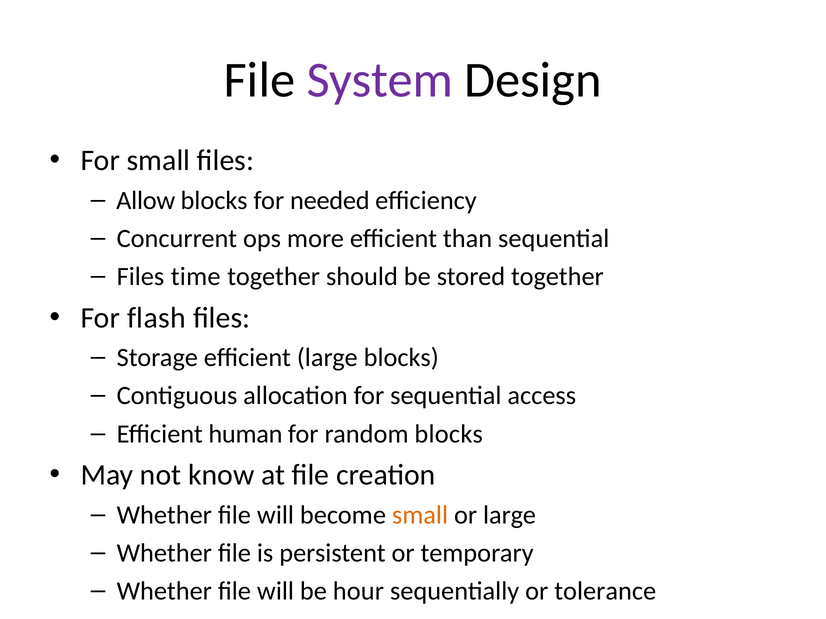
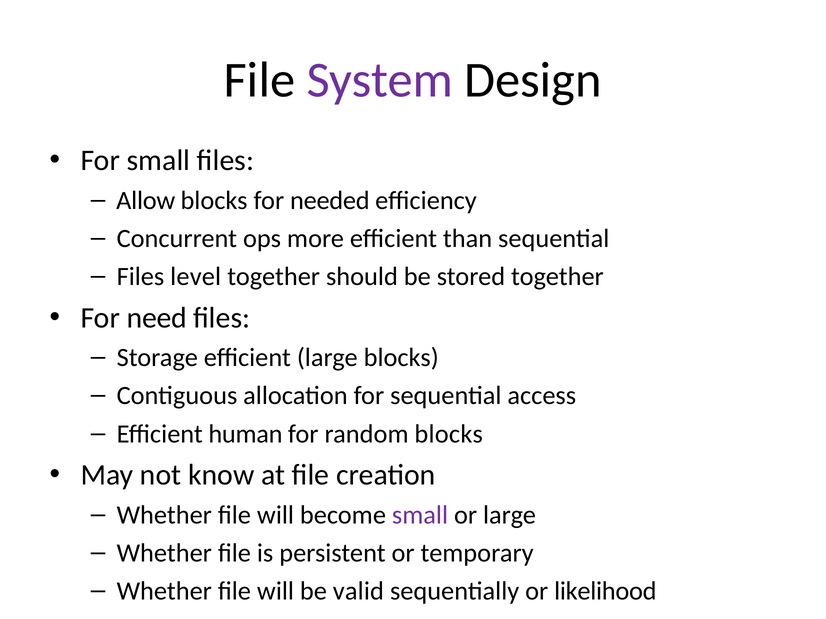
time: time -> level
flash: flash -> need
small at (420, 515) colour: orange -> purple
hour: hour -> valid
tolerance: tolerance -> likelihood
